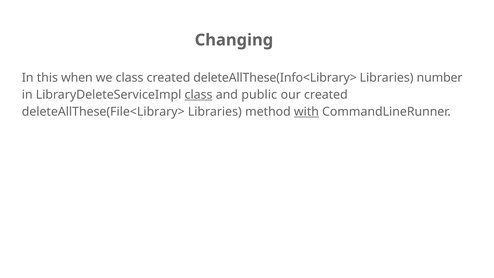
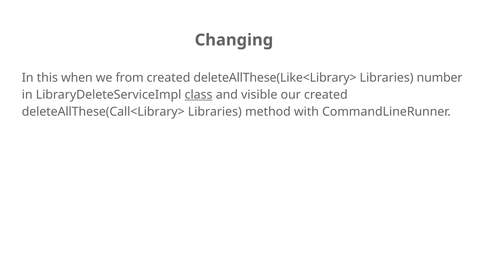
we class: class -> from
deleteAllThese(Info<Library>: deleteAllThese(Info<Library> -> deleteAllThese(Like<Library>
public: public -> visible
deleteAllThese(File<Library>: deleteAllThese(File<Library> -> deleteAllThese(Call<Library>
with underline: present -> none
